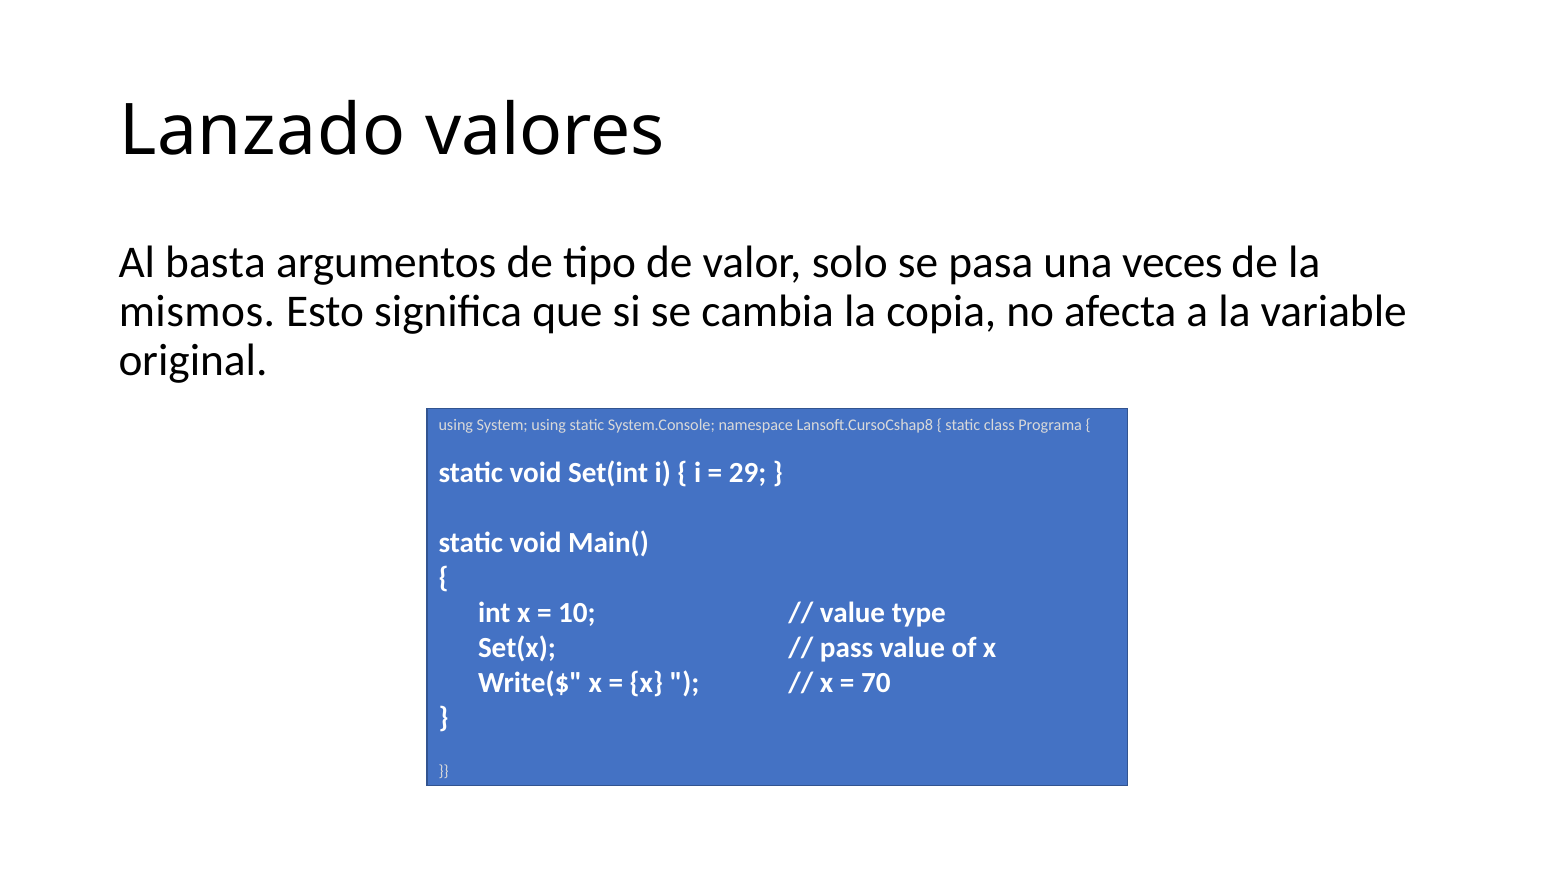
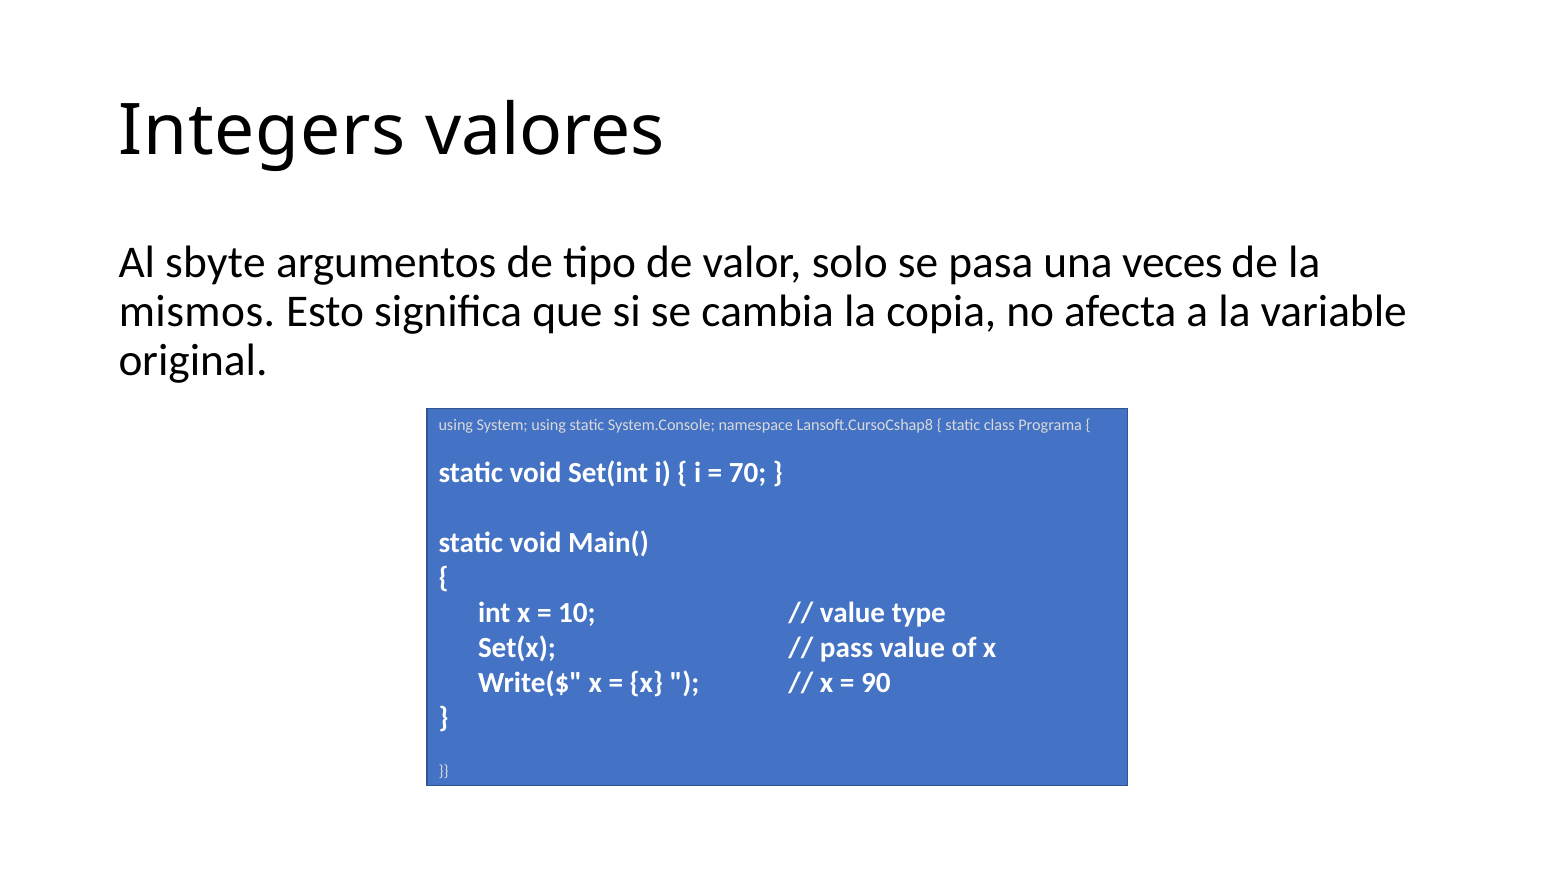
Lanzado: Lanzado -> Integers
basta: basta -> sbyte
29: 29 -> 70
70: 70 -> 90
